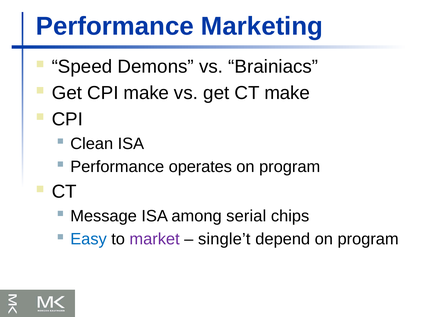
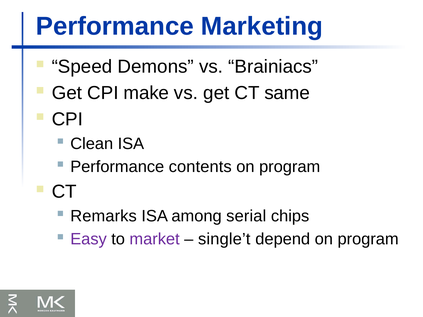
CT make: make -> same
operates: operates -> contents
Message: Message -> Remarks
Easy colour: blue -> purple
